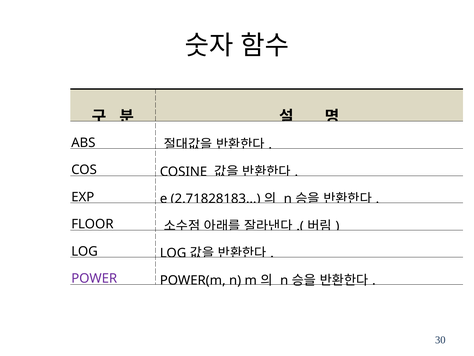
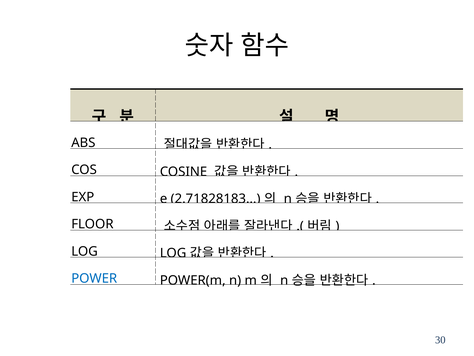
POWER colour: purple -> blue
